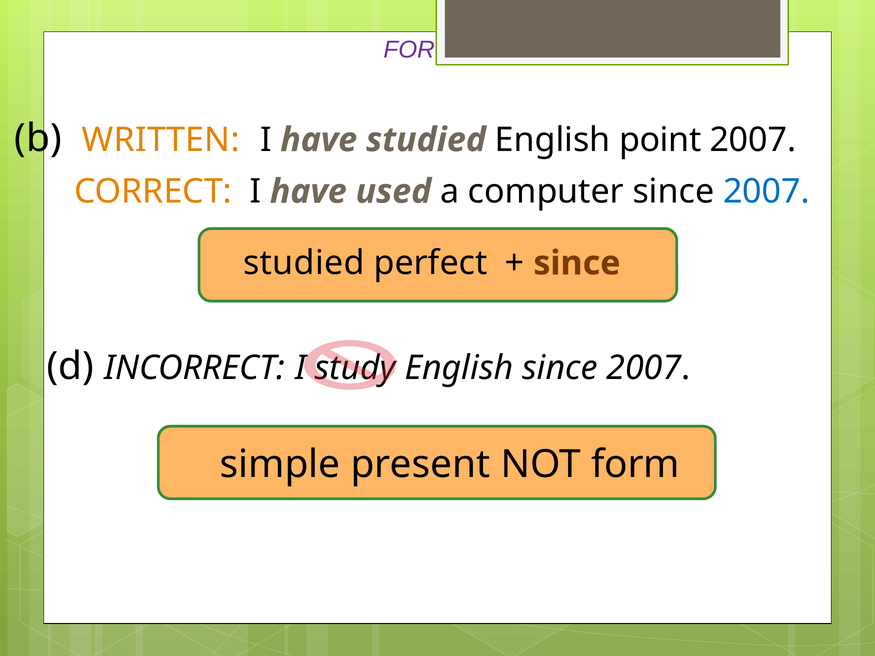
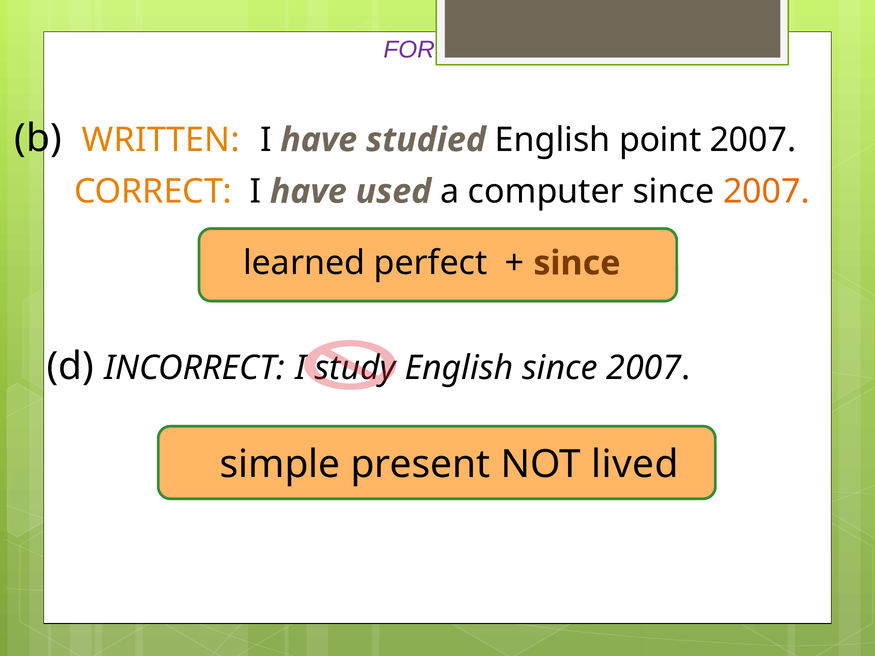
2007 at (766, 192) colour: blue -> orange
studied at (304, 263): studied -> learned
form: form -> lived
